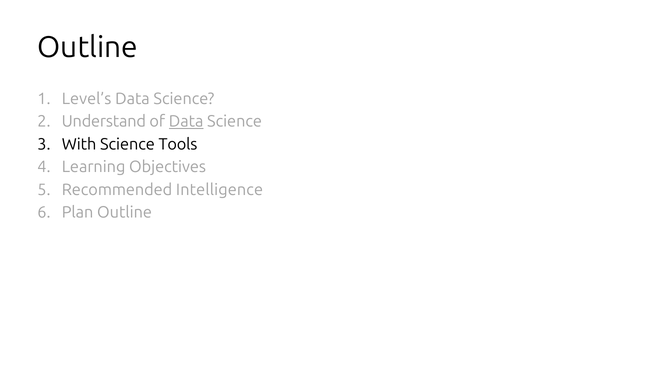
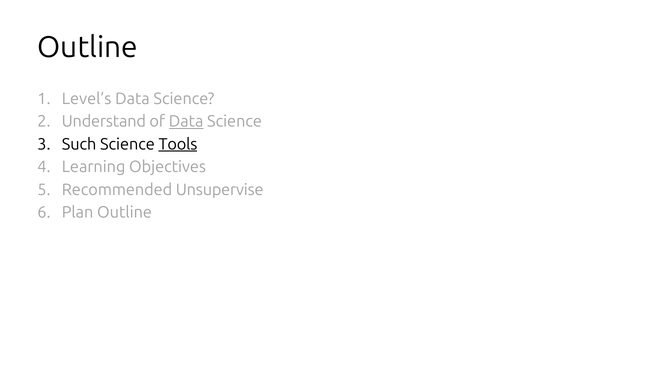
With: With -> Such
Tools underline: none -> present
Intelligence: Intelligence -> Unsupervise
